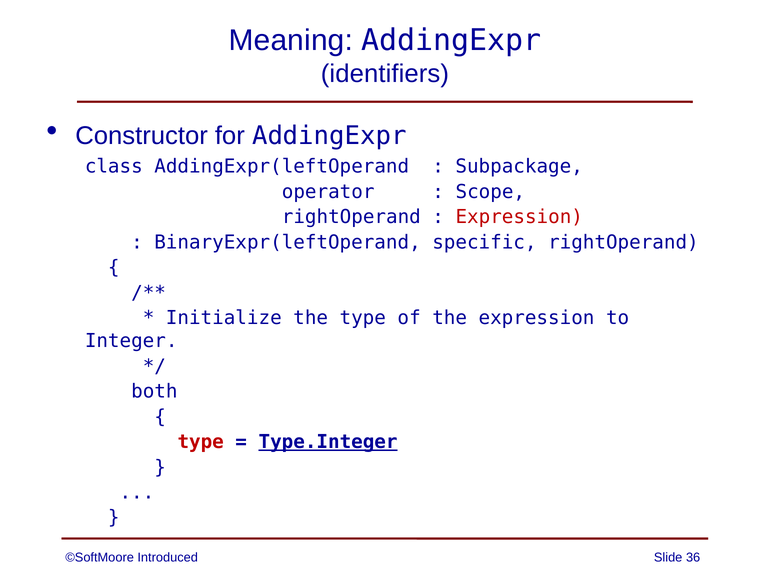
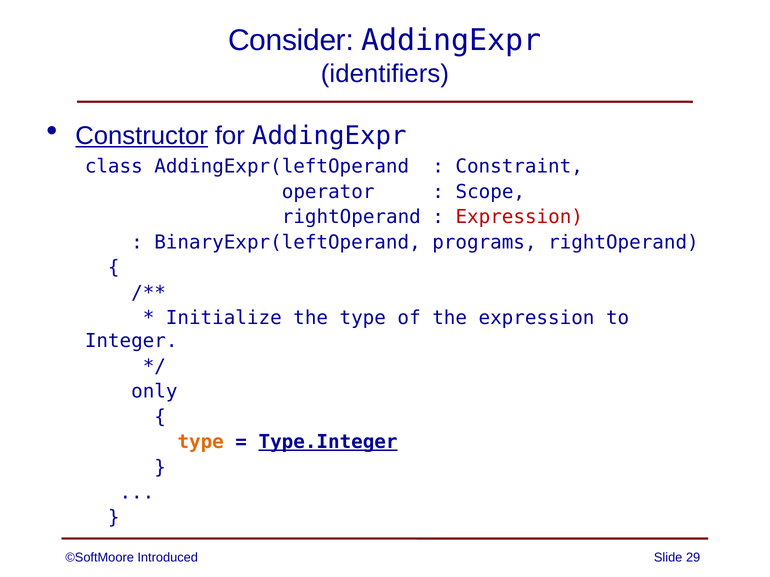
Meaning: Meaning -> Consider
Constructor underline: none -> present
Subpackage: Subpackage -> Constraint
specific: specific -> programs
both: both -> only
type at (201, 442) colour: red -> orange
36: 36 -> 29
